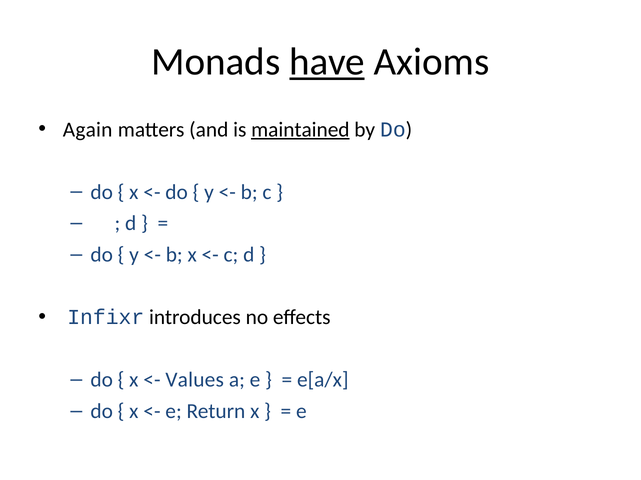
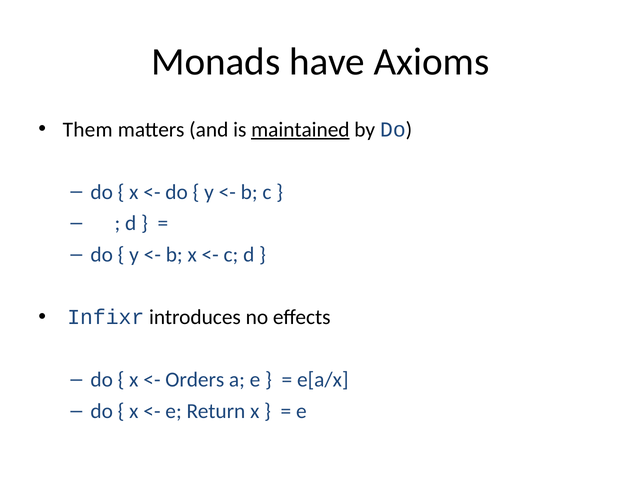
have underline: present -> none
Again: Again -> Them
Values: Values -> Orders
